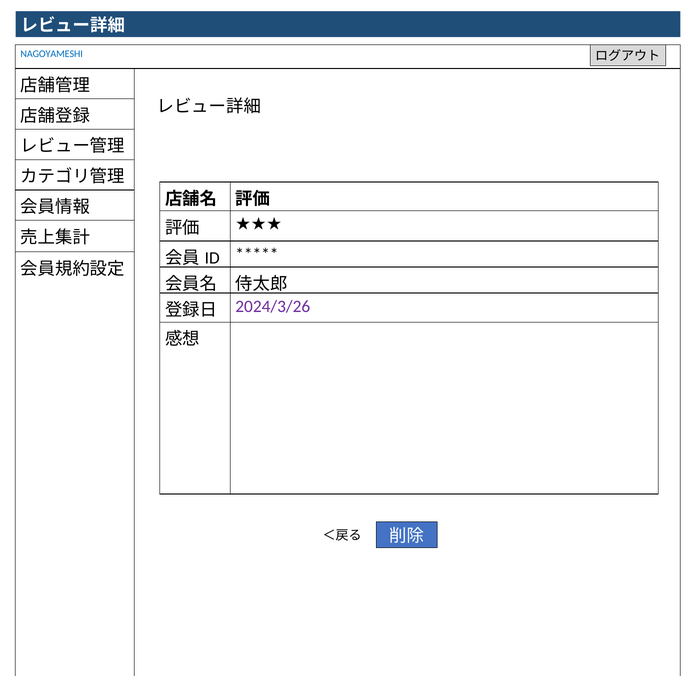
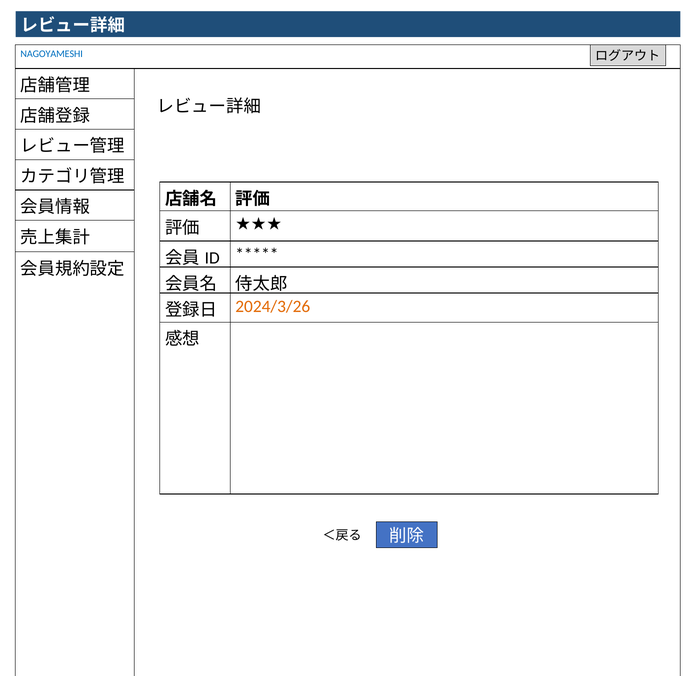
2024/3/26 colour: purple -> orange
